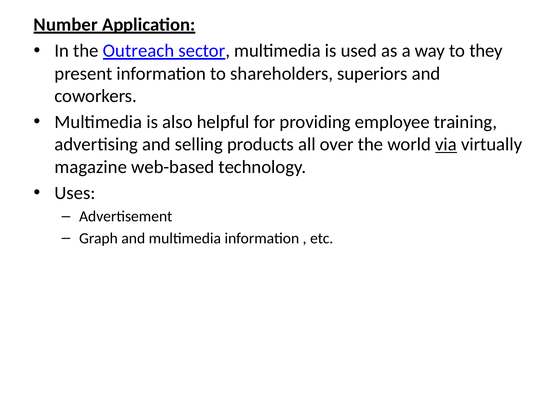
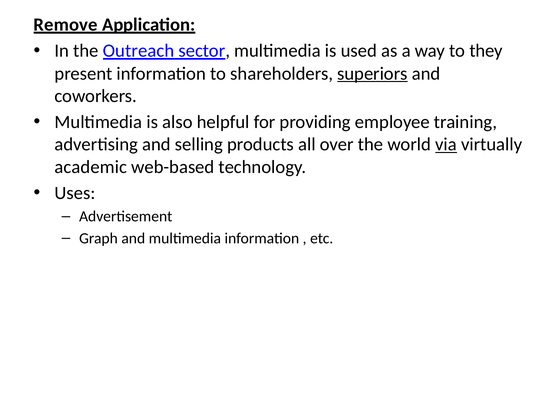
Number: Number -> Remove
superiors underline: none -> present
magazine: magazine -> academic
